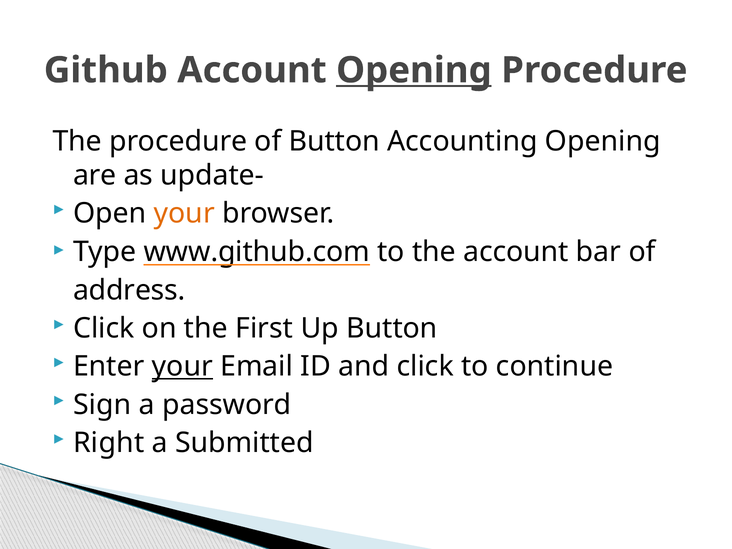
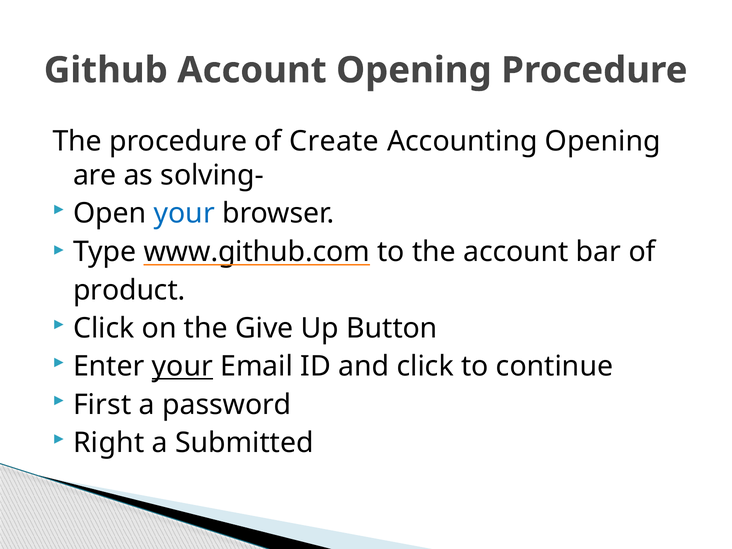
Opening at (414, 70) underline: present -> none
of Button: Button -> Create
update-: update- -> solving-
your at (184, 213) colour: orange -> blue
address: address -> product
First: First -> Give
Sign: Sign -> First
